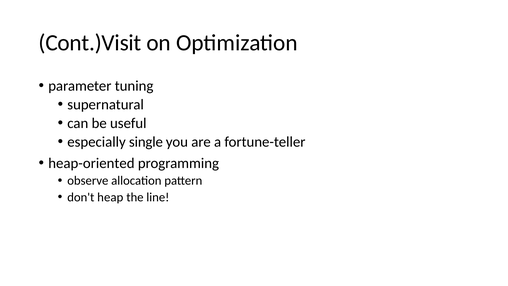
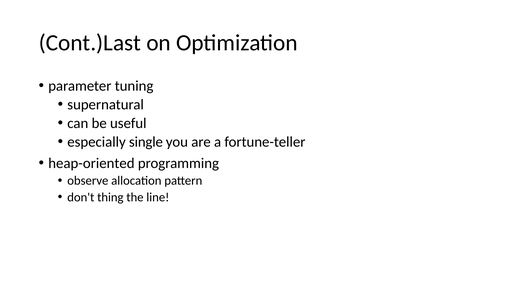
Cont.)Visit: Cont.)Visit -> Cont.)Last
heap: heap -> thing
